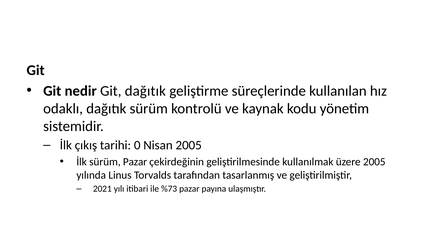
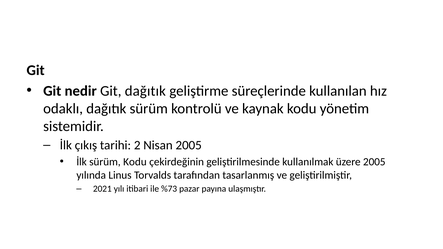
0: 0 -> 2
sürüm Pazar: Pazar -> Kodu
